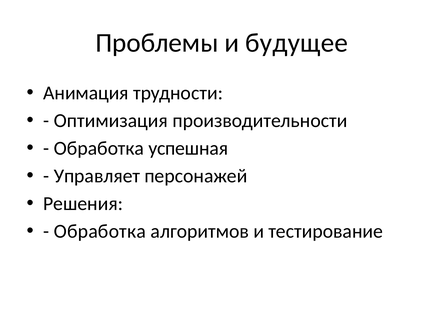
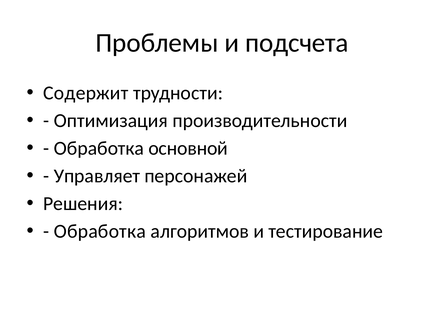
будущее: будущее -> подсчета
Анимация: Анимация -> Содержит
успешная: успешная -> основной
